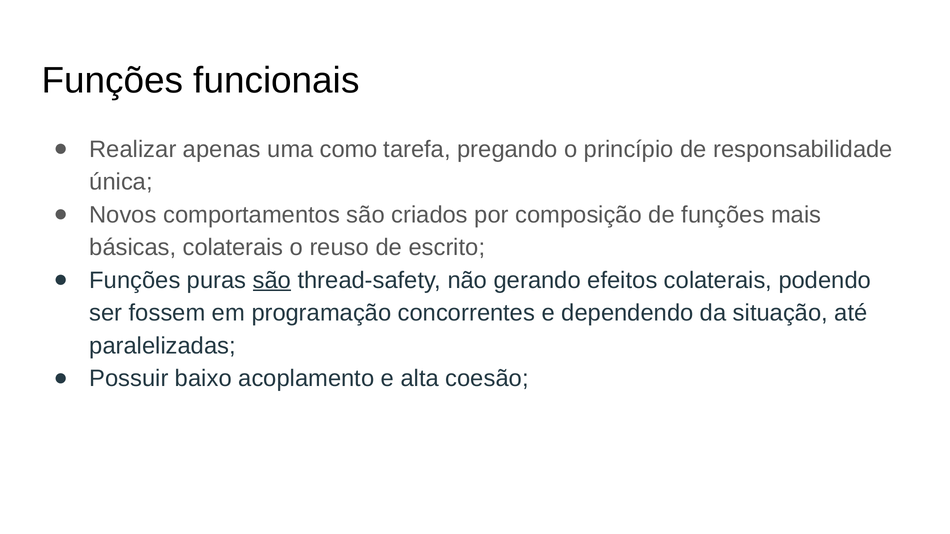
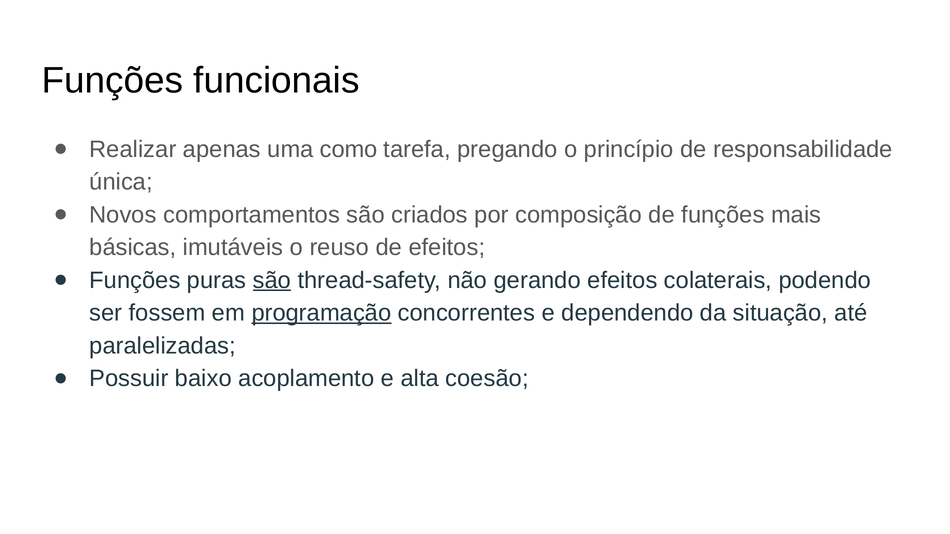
básicas colaterais: colaterais -> imutáveis
de escrito: escrito -> efeitos
programação underline: none -> present
